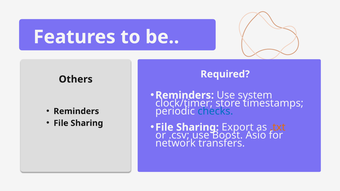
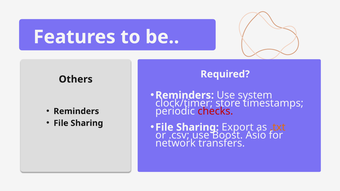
checks colour: blue -> red
